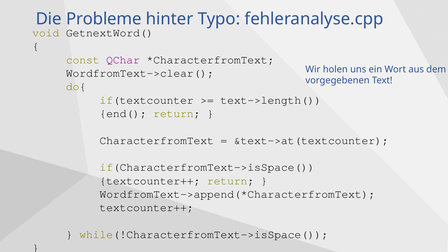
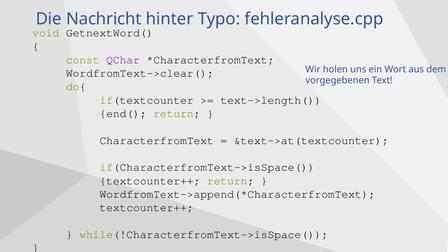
Probleme: Probleme -> Nachricht
